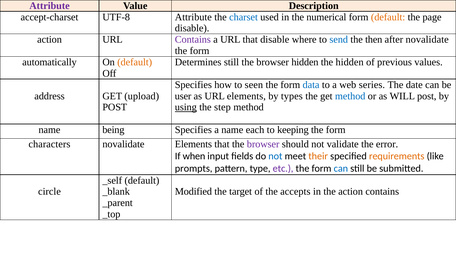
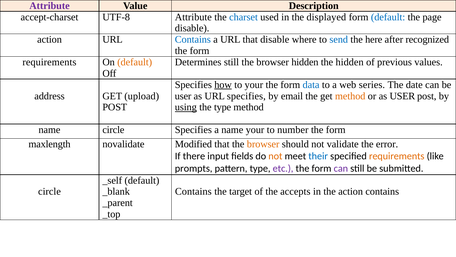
numerical: numerical -> displayed
default at (388, 17) colour: orange -> blue
Contains at (193, 40) colour: purple -> blue
then: then -> here
after novalidate: novalidate -> recognized
automatically at (49, 62): automatically -> requirements
how underline: none -> present
to seen: seen -> your
URL elements: elements -> specifies
types: types -> email
method at (350, 96) colour: blue -> orange
as WILL: WILL -> USER
the step: step -> type
name being: being -> circle
name each: each -> your
keeping: keeping -> number
characters: characters -> maxlength
novalidate Elements: Elements -> Modified
browser at (263, 144) colour: purple -> orange
when: when -> there
not at (275, 156) colour: blue -> orange
their colour: orange -> blue
can at (341, 168) colour: blue -> purple
Modified at (193, 191): Modified -> Contains
